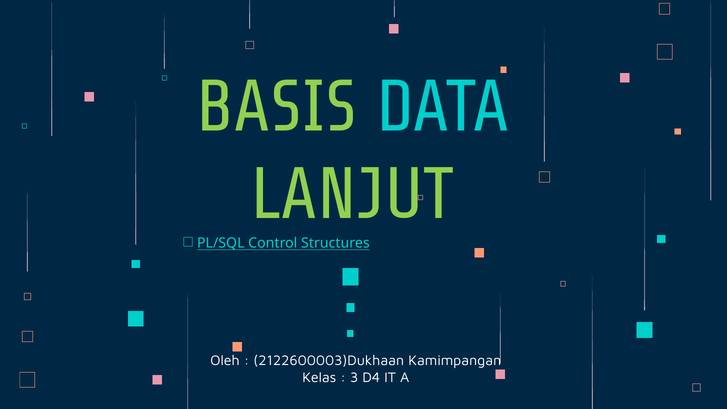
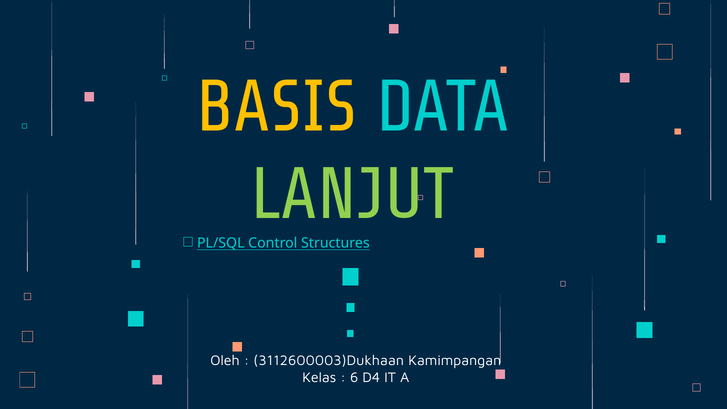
BASIS colour: light green -> yellow
2122600003)Dukhaan: 2122600003)Dukhaan -> 3112600003)Dukhaan
3: 3 -> 6
